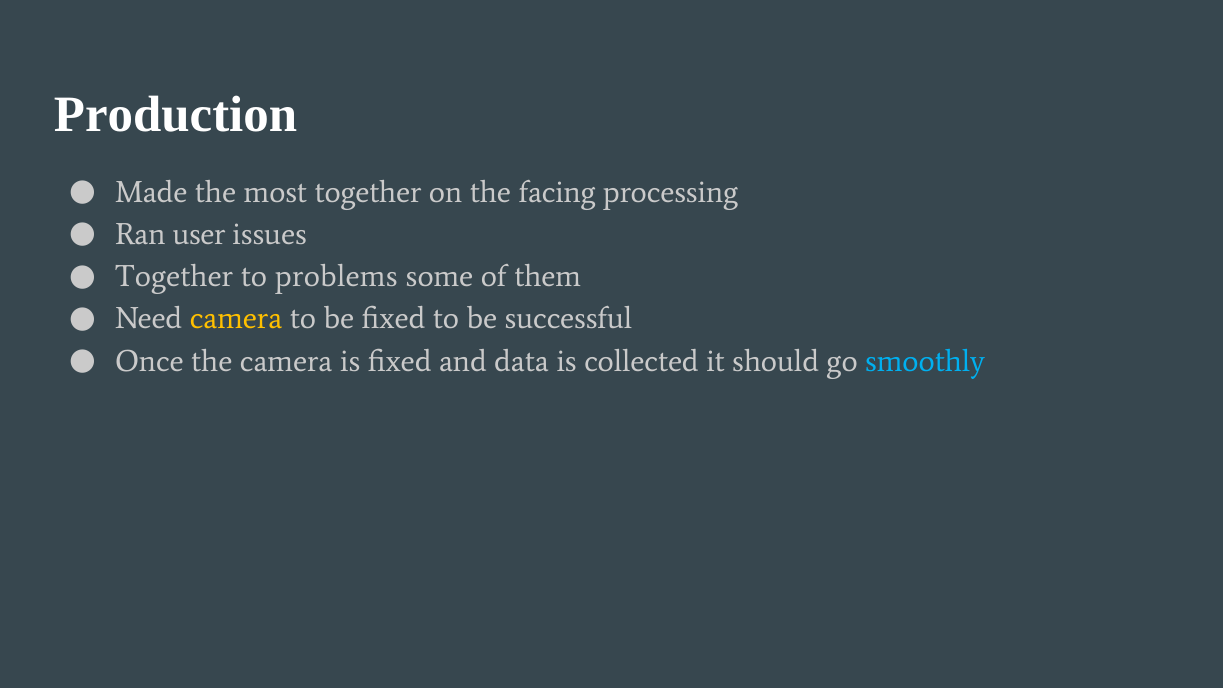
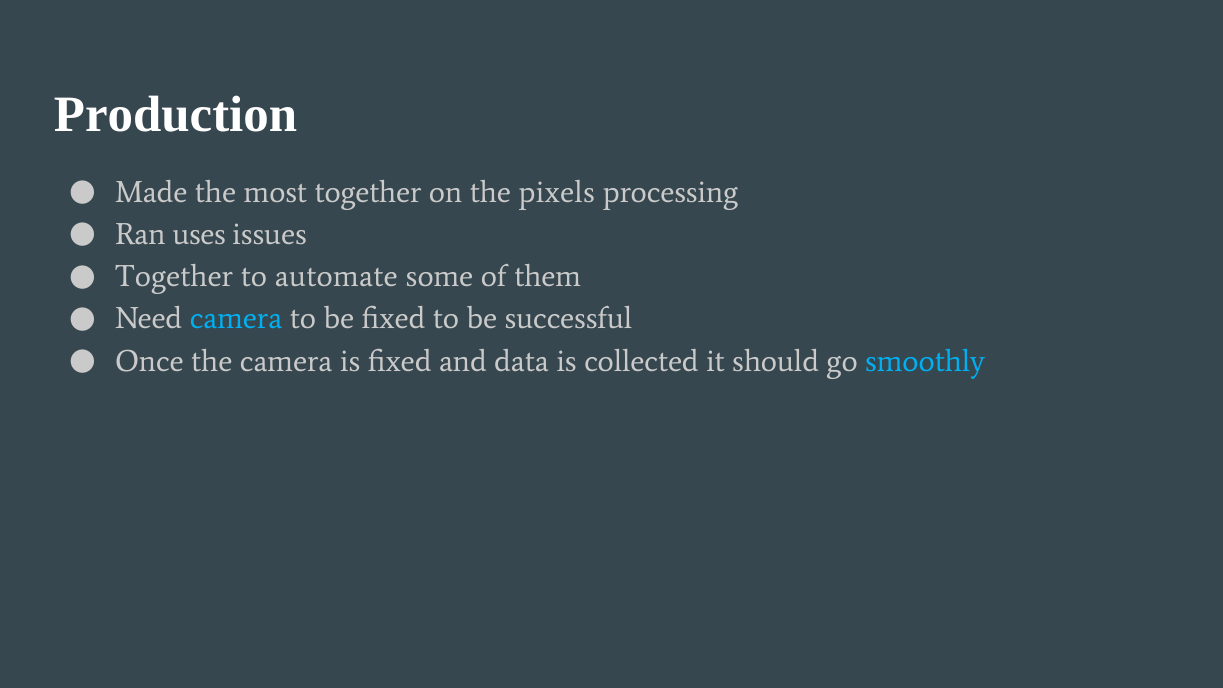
facing: facing -> pixels
user: user -> uses
problems: problems -> automate
camera at (236, 319) colour: yellow -> light blue
